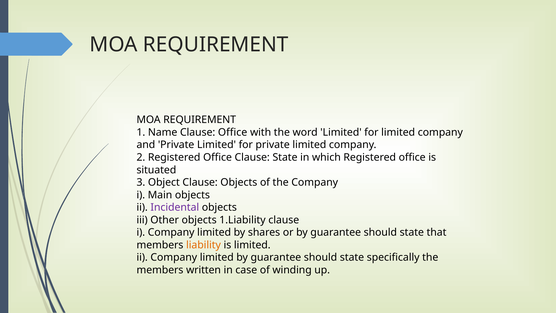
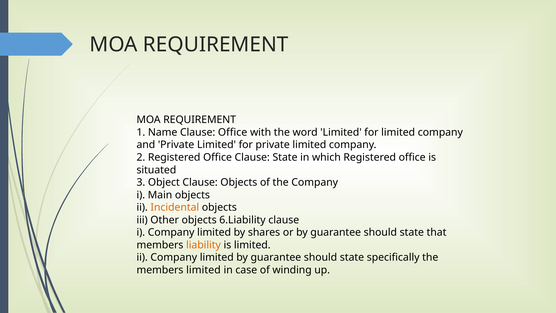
Incidental colour: purple -> orange
1.Liability: 1.Liability -> 6.Liability
members written: written -> limited
